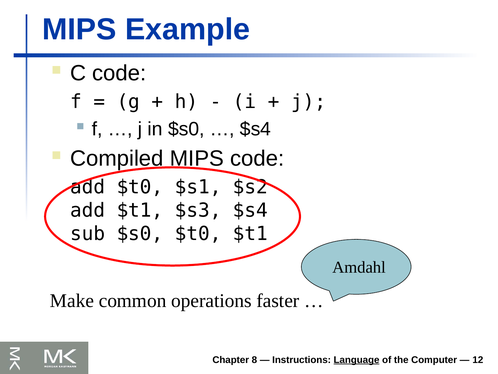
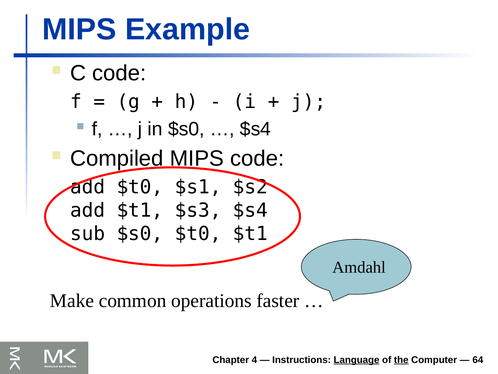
8: 8 -> 4
the underline: none -> present
12: 12 -> 64
